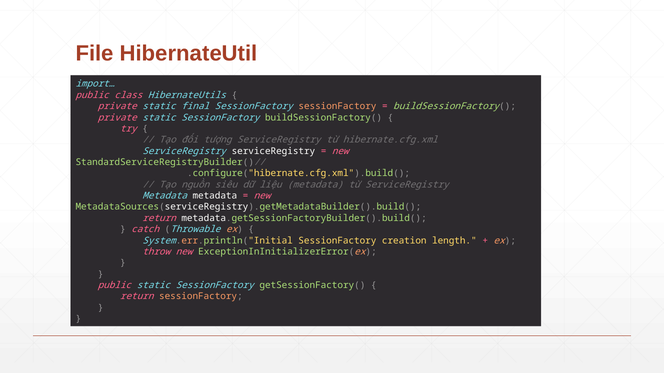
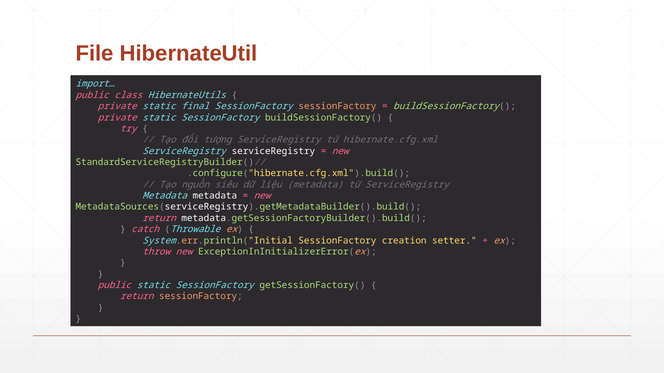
length: length -> setter
